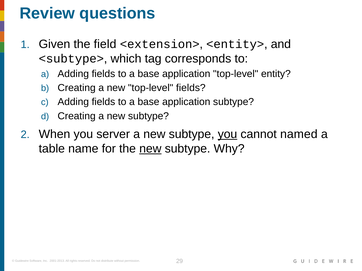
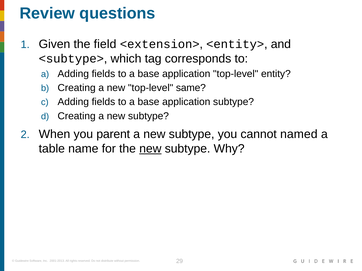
top-level fields: fields -> same
server: server -> parent
you at (227, 134) underline: present -> none
